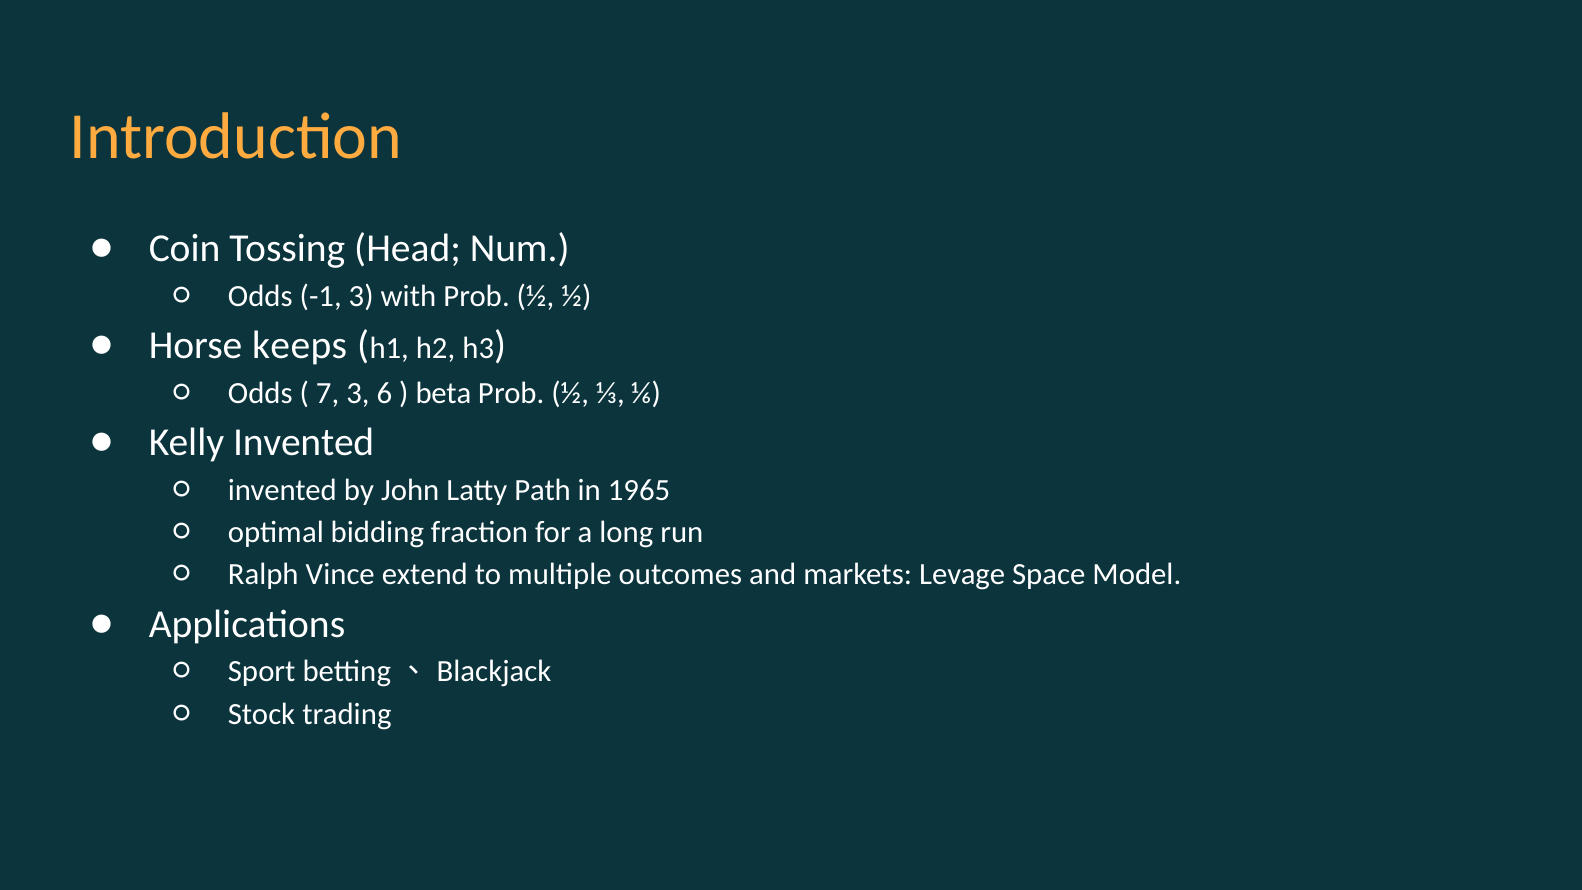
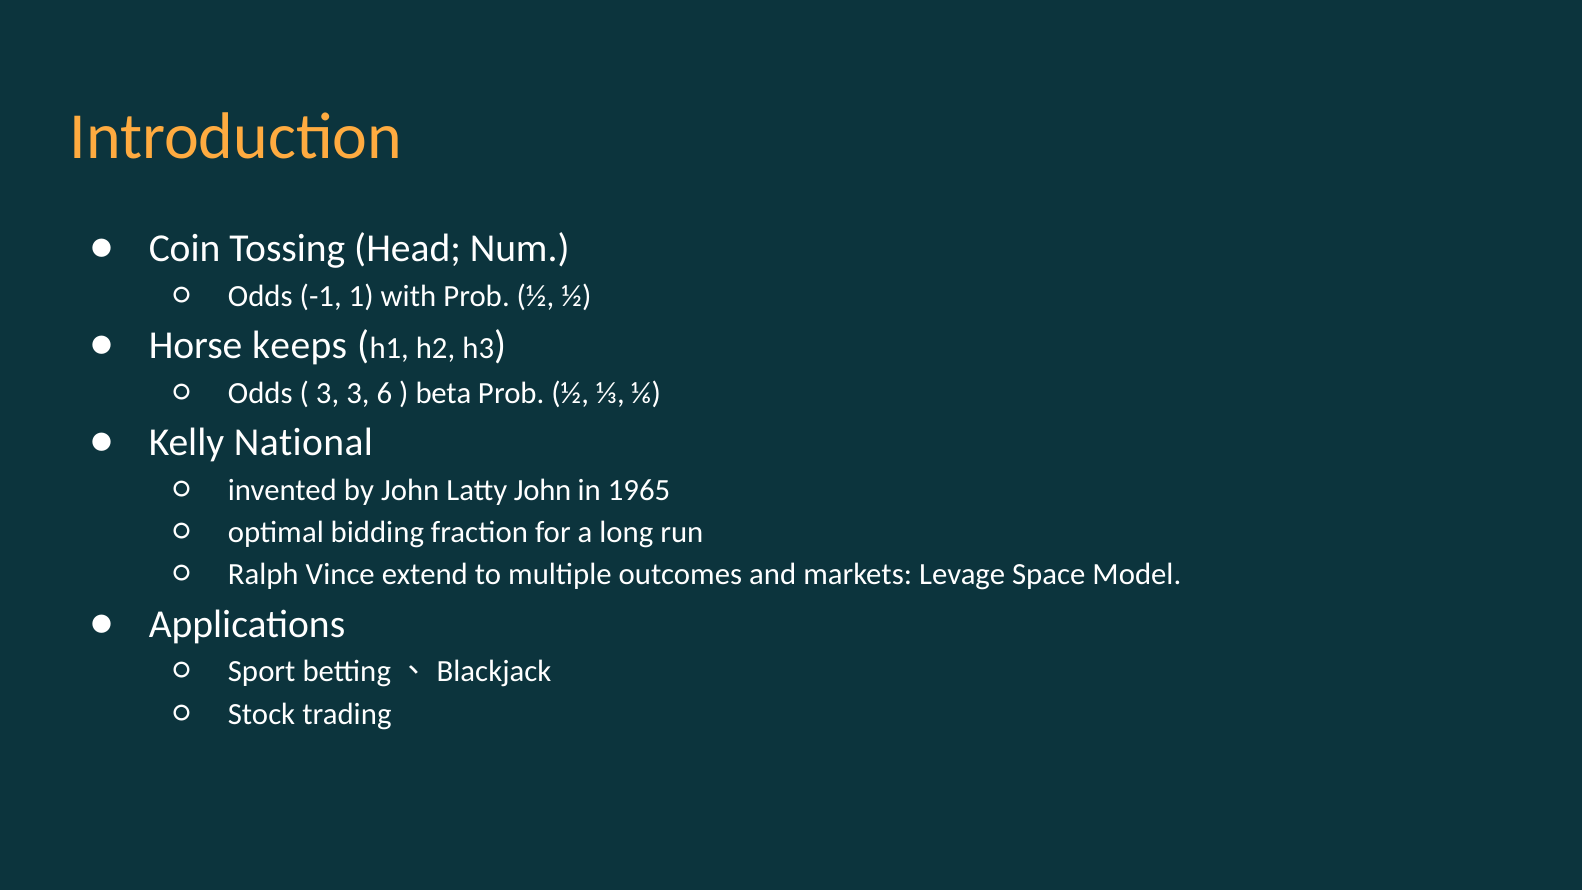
-1 3: 3 -> 1
7 at (328, 393): 7 -> 3
Kelly Invented: Invented -> National
Latty Path: Path -> John
